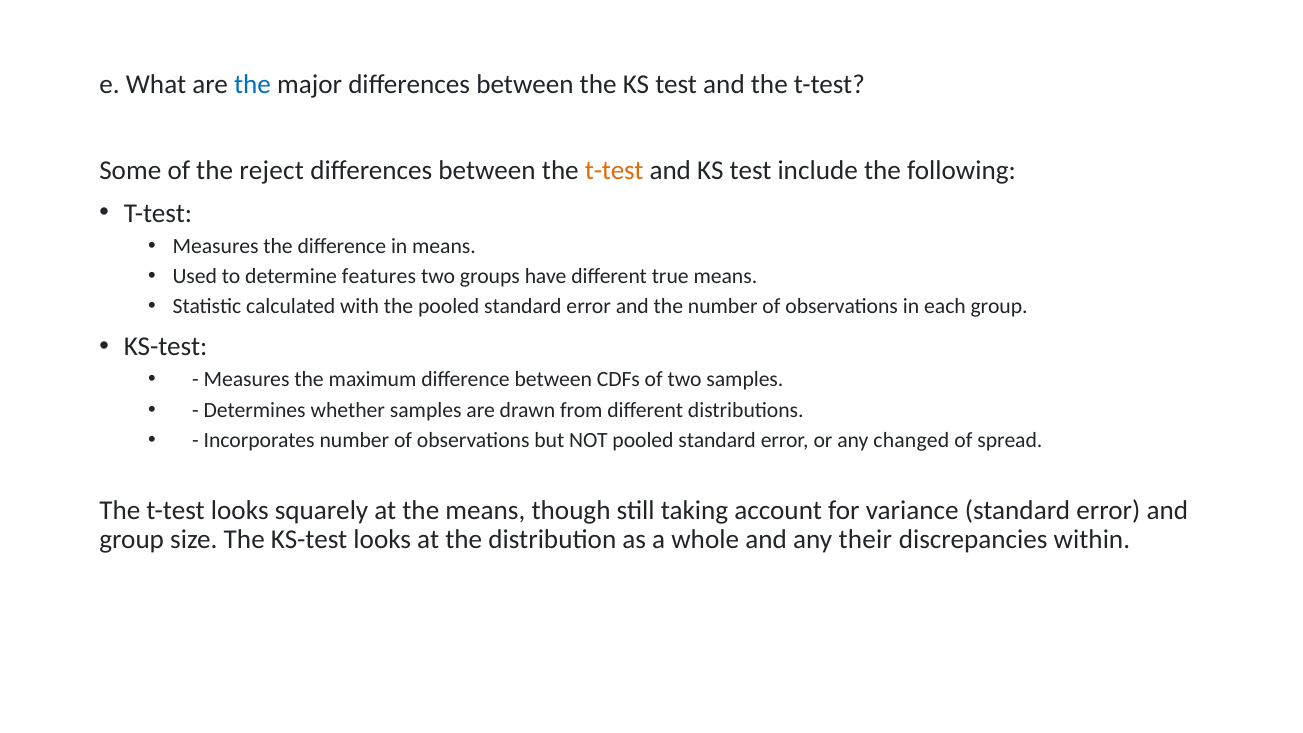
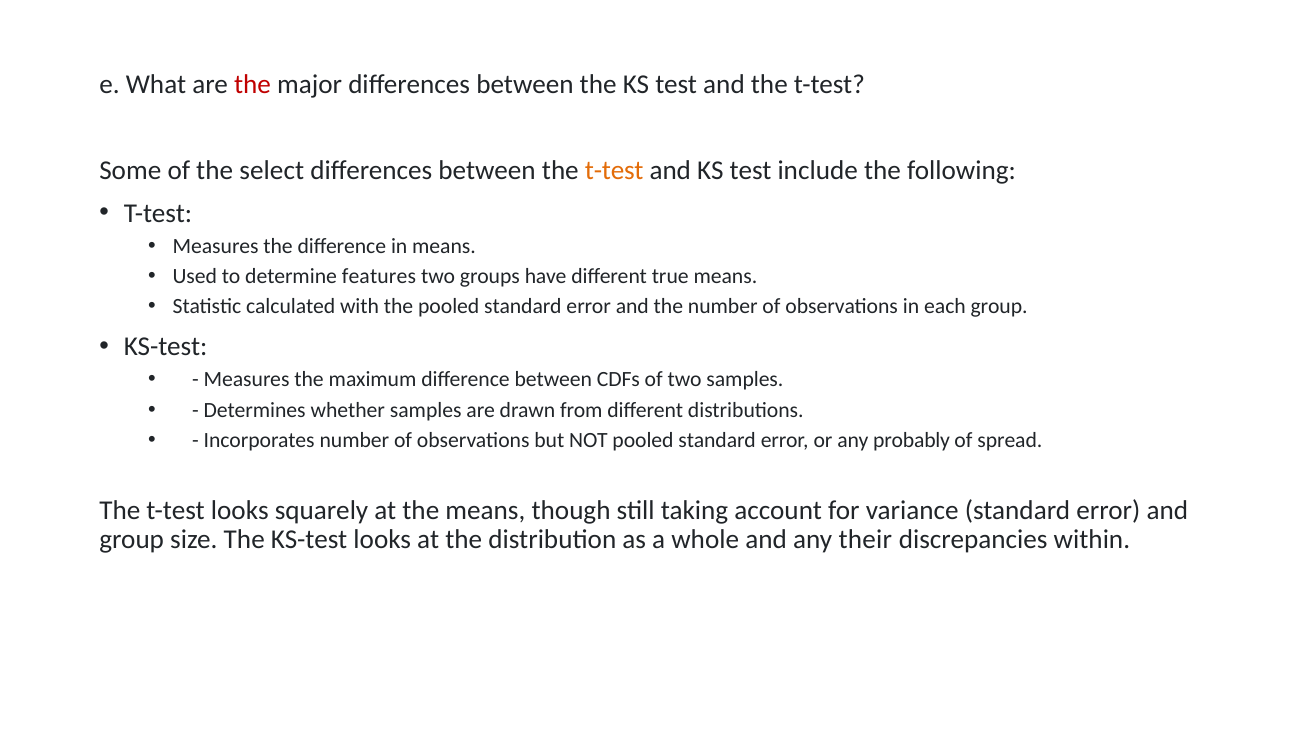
the at (252, 84) colour: blue -> red
reject: reject -> select
changed: changed -> probably
